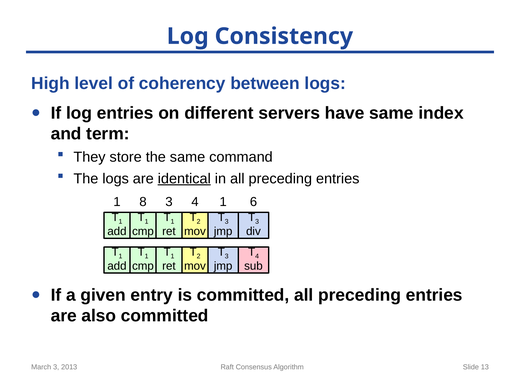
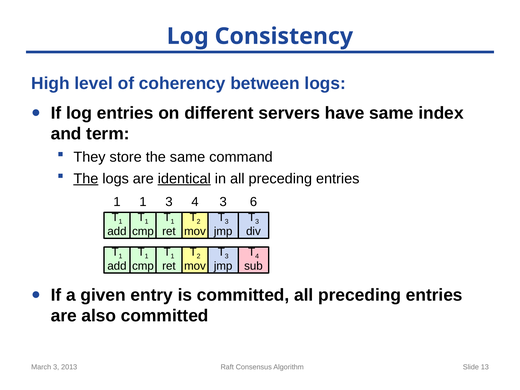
The at (86, 179) underline: none -> present
1 8: 8 -> 1
4 1: 1 -> 3
